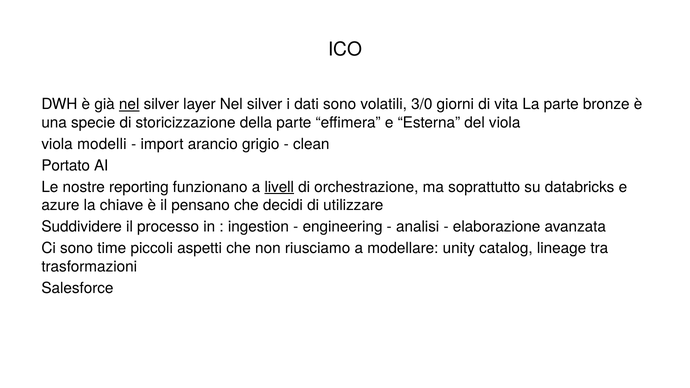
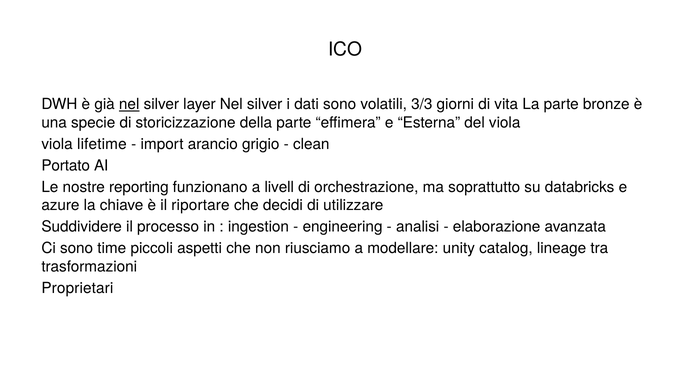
3/0: 3/0 -> 3/3
modelli: modelli -> lifetime
livell underline: present -> none
pensano: pensano -> riportare
Salesforce: Salesforce -> Proprietari
